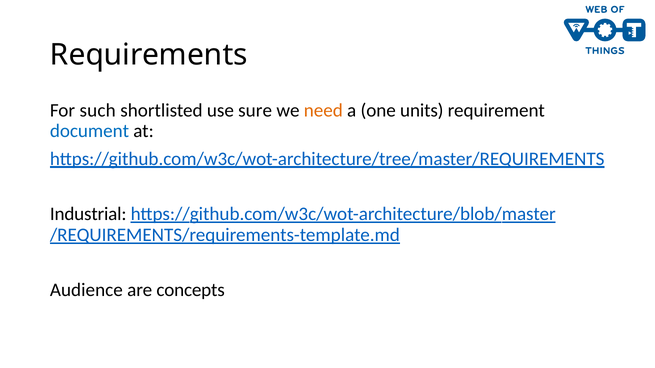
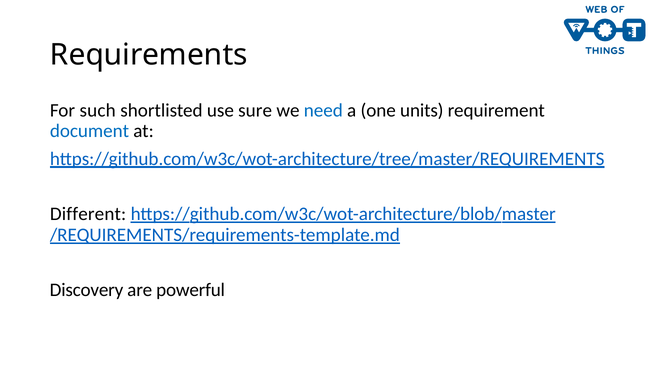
need colour: orange -> blue
Industrial: Industrial -> Different
Audience: Audience -> Discovery
concepts: concepts -> powerful
